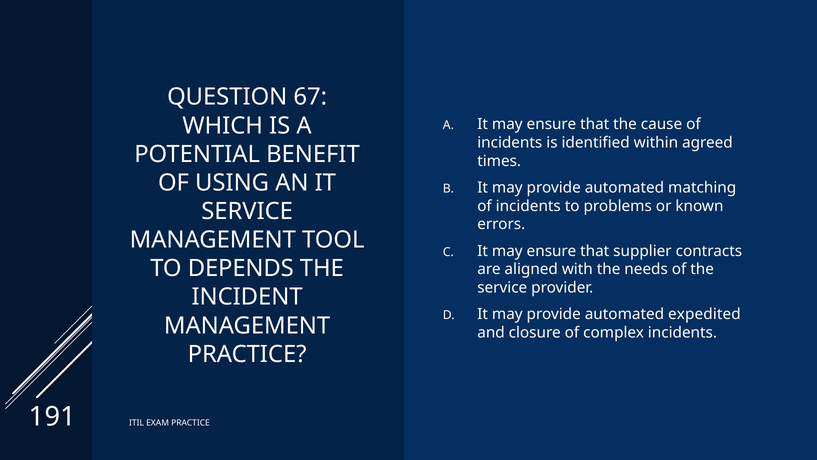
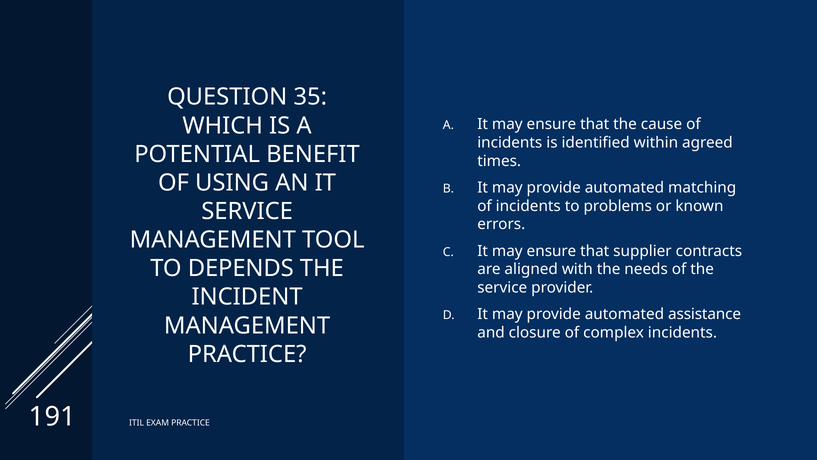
67: 67 -> 35
expedited: expedited -> assistance
